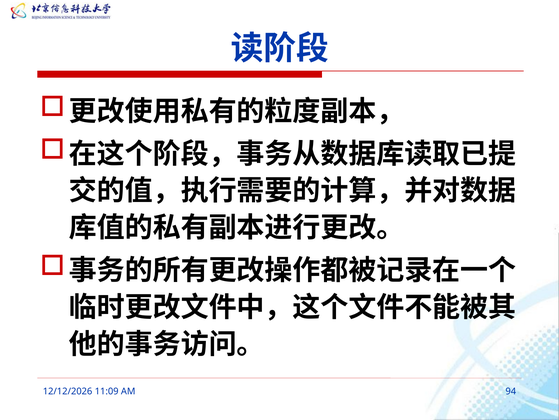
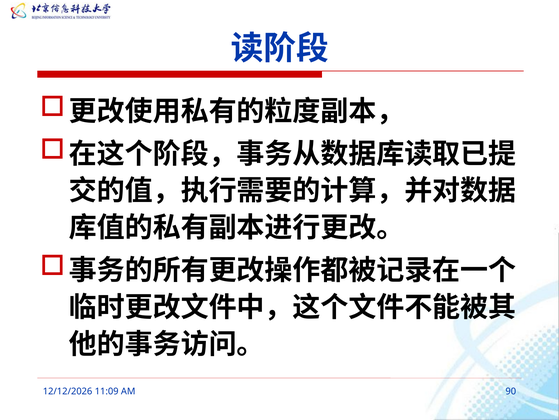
94: 94 -> 90
